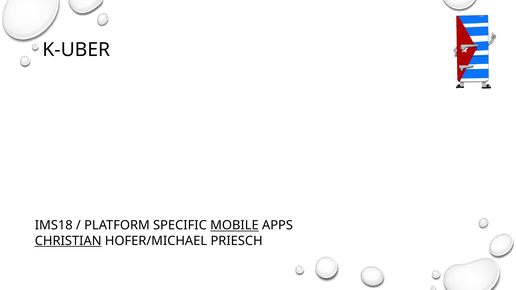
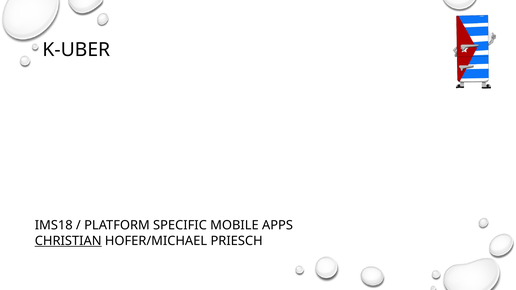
MOBILE underline: present -> none
